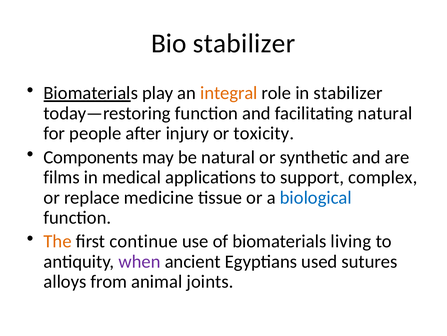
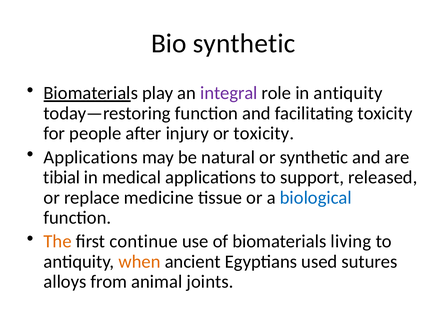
Bio stabilizer: stabilizer -> synthetic
integral colour: orange -> purple
in stabilizer: stabilizer -> antiquity
facilitating natural: natural -> toxicity
Components at (91, 157): Components -> Applications
films: films -> tibial
complex: complex -> released
when colour: purple -> orange
